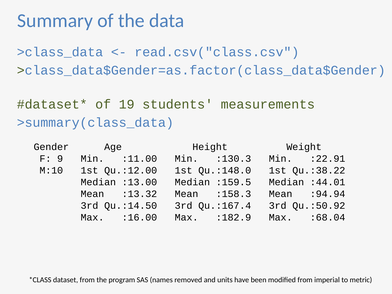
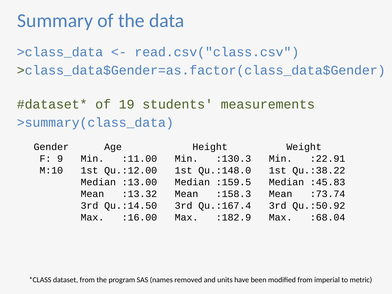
:44.01: :44.01 -> :45.83
:94.94: :94.94 -> :73.74
